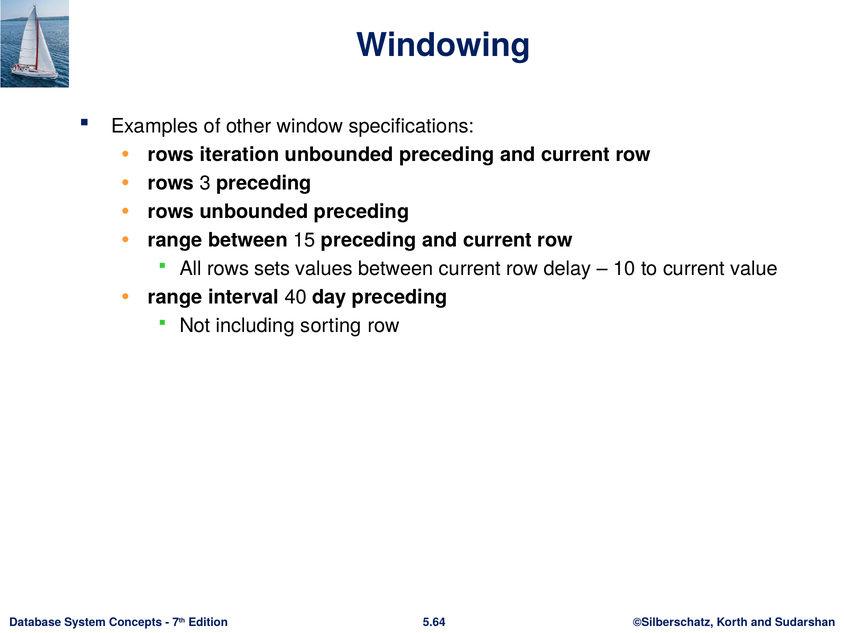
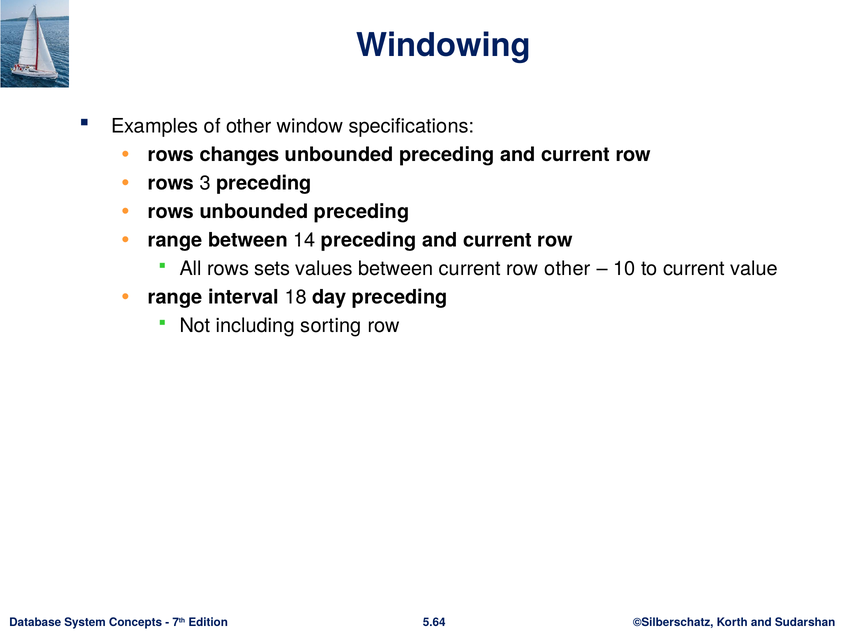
iteration: iteration -> changes
15: 15 -> 14
row delay: delay -> other
40: 40 -> 18
